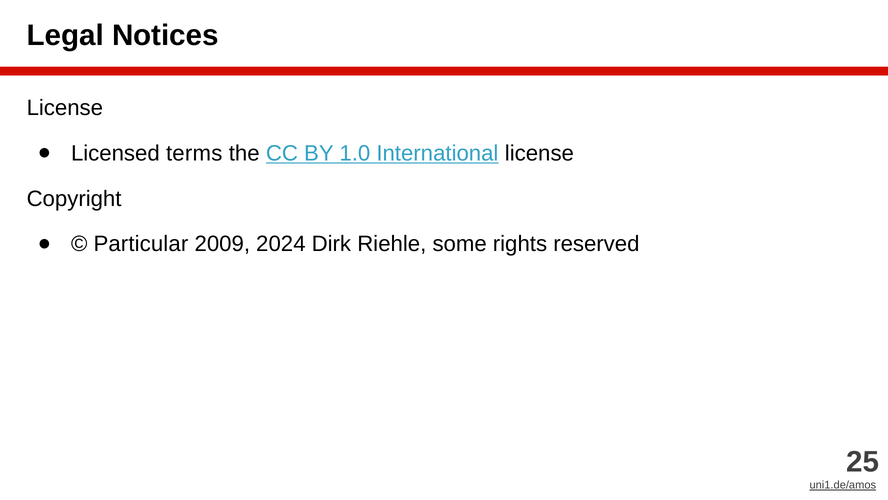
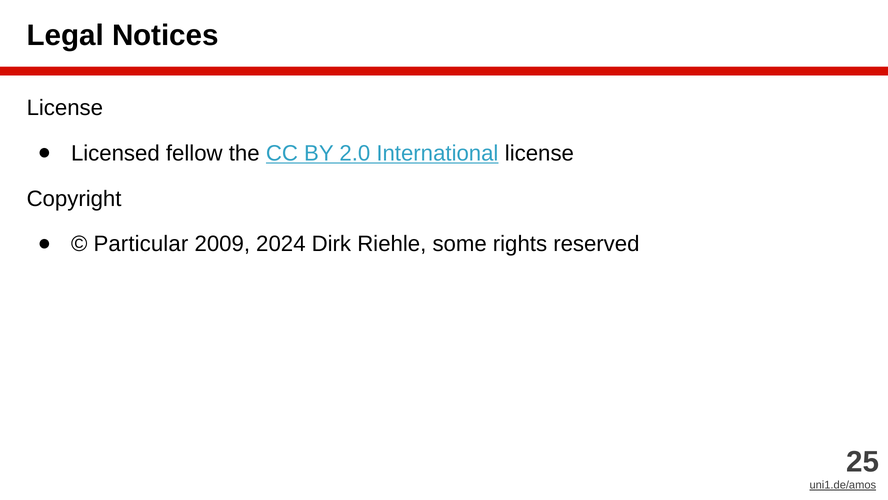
terms: terms -> fellow
1.0: 1.0 -> 2.0
